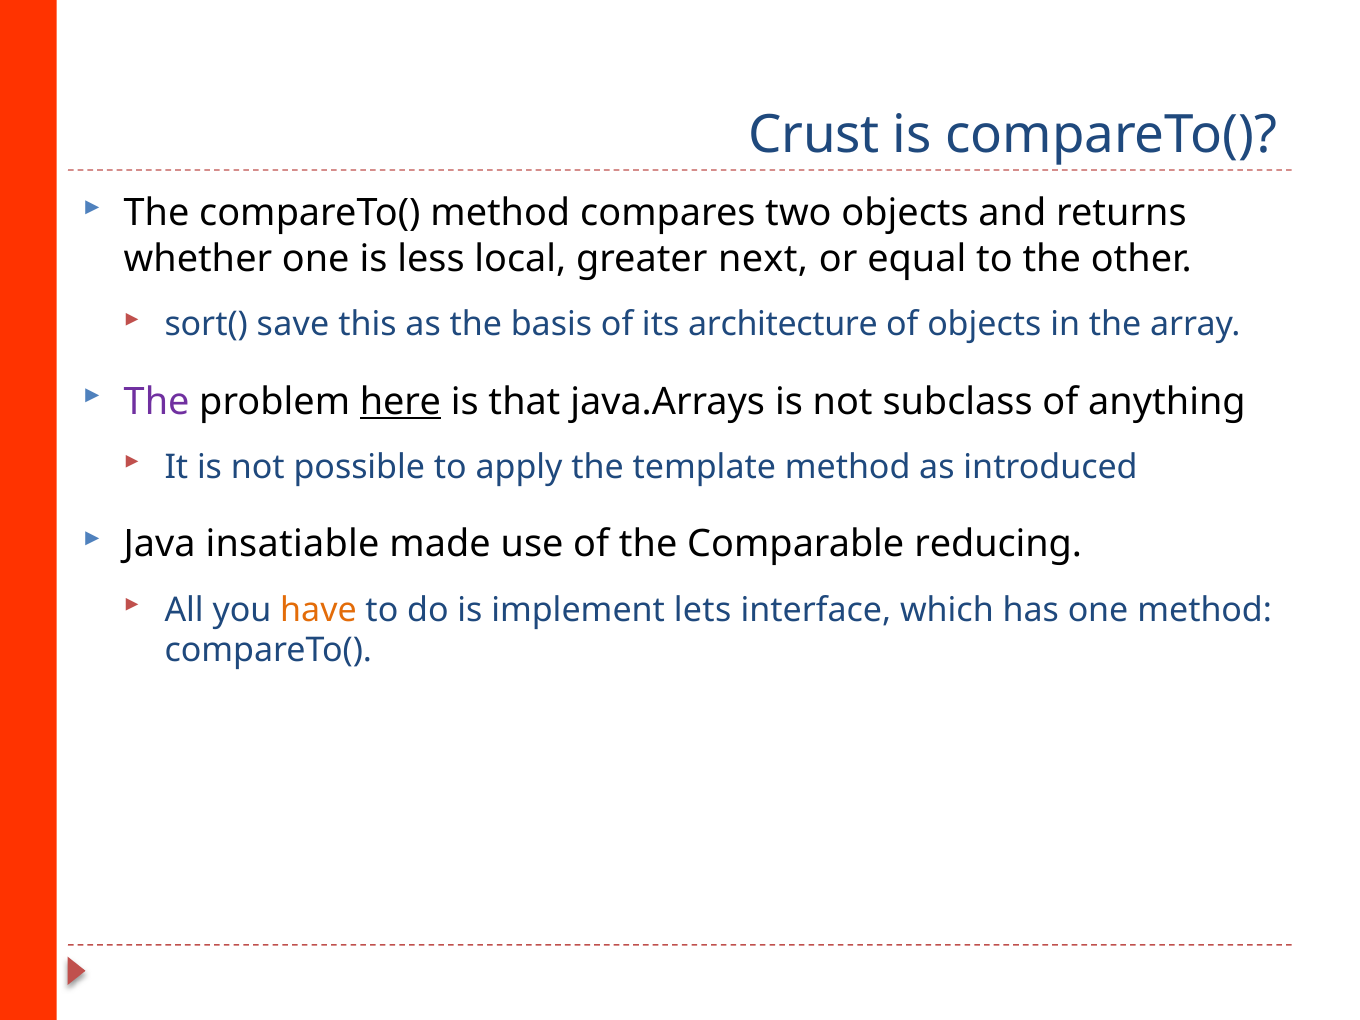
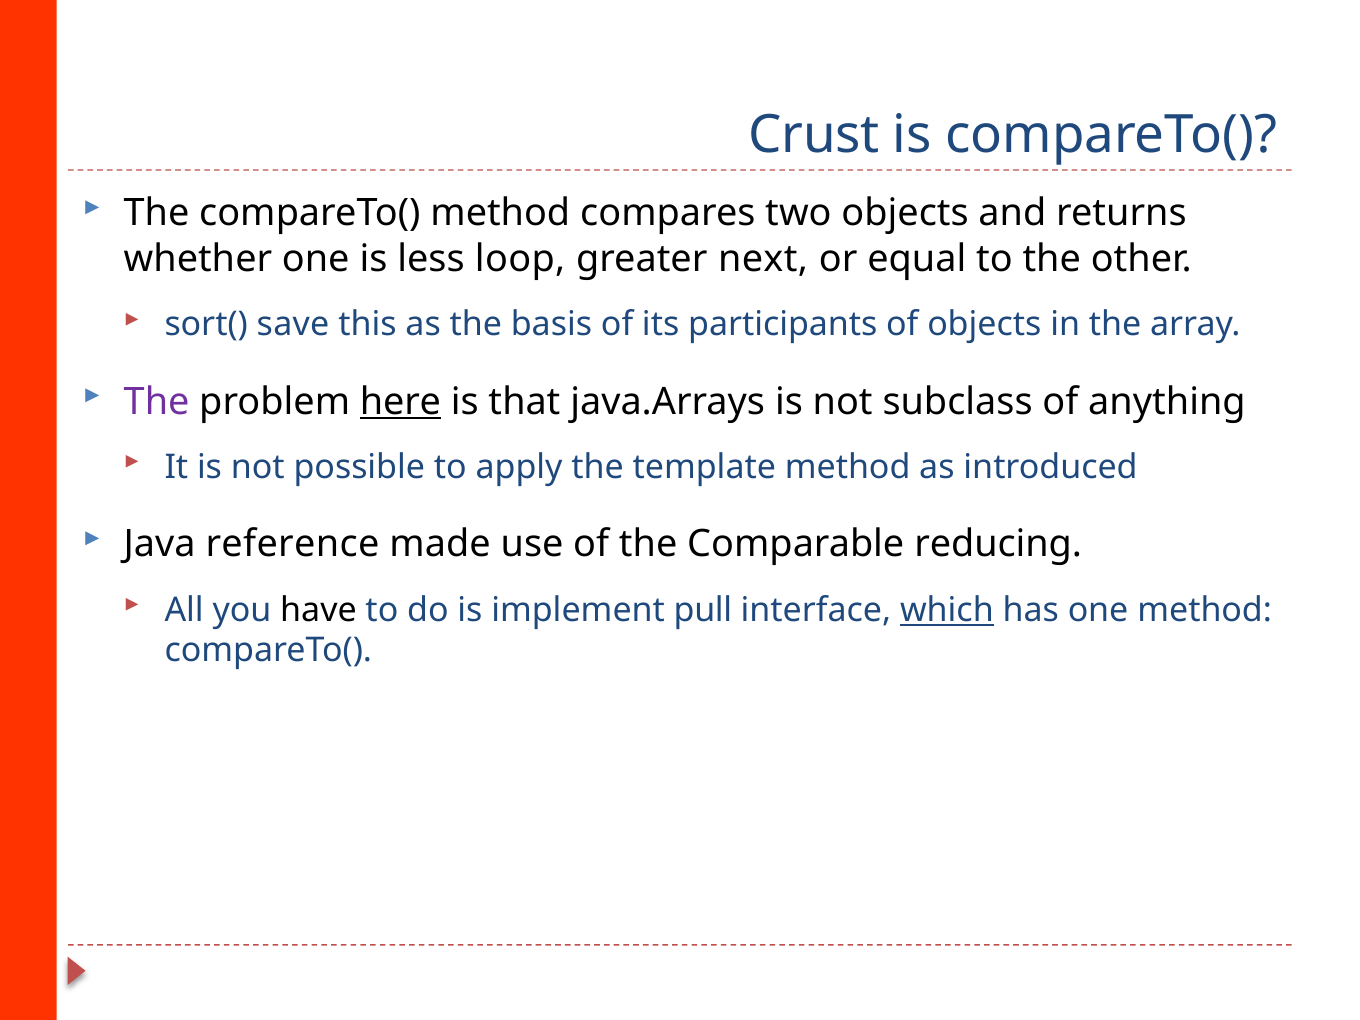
local: local -> loop
architecture: architecture -> participants
insatiable: insatiable -> reference
have colour: orange -> black
lets: lets -> pull
which underline: none -> present
